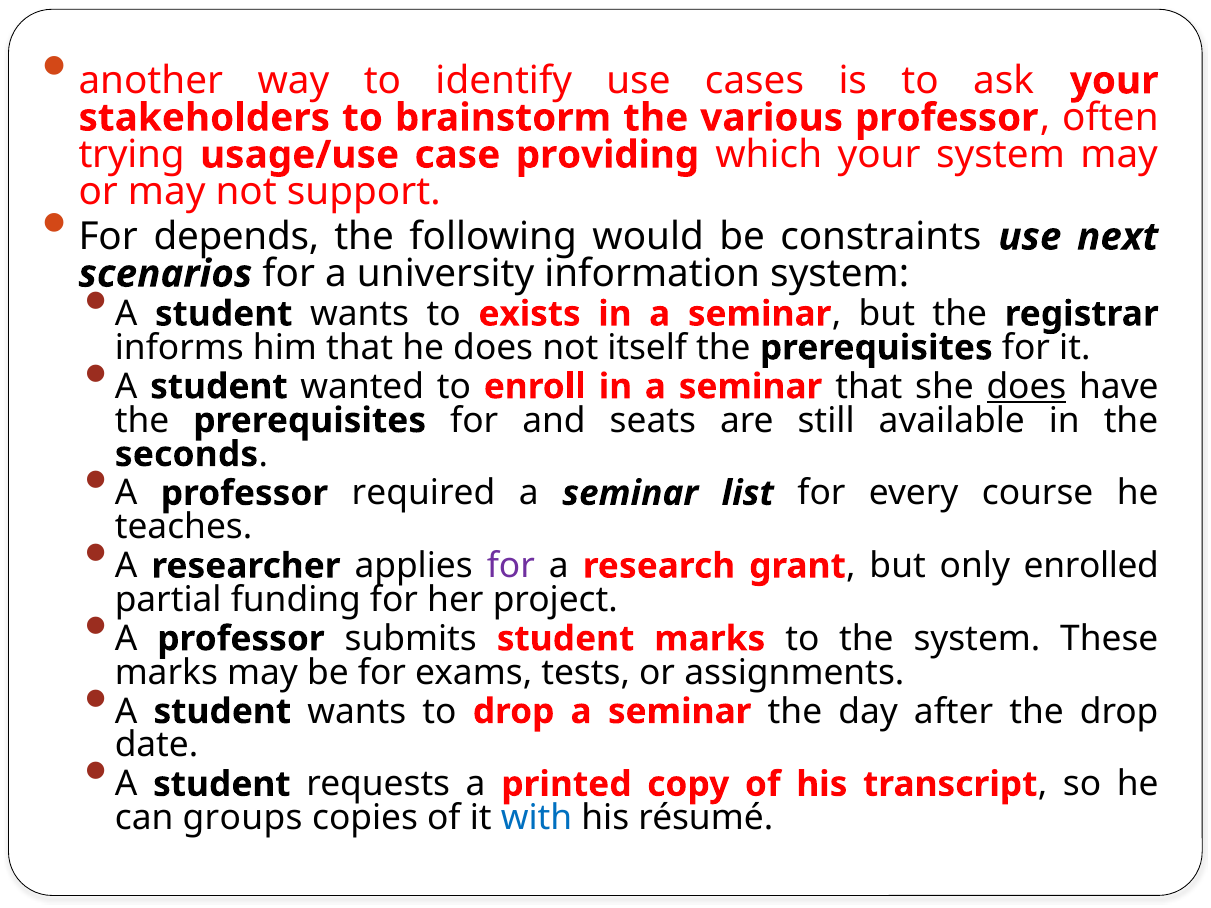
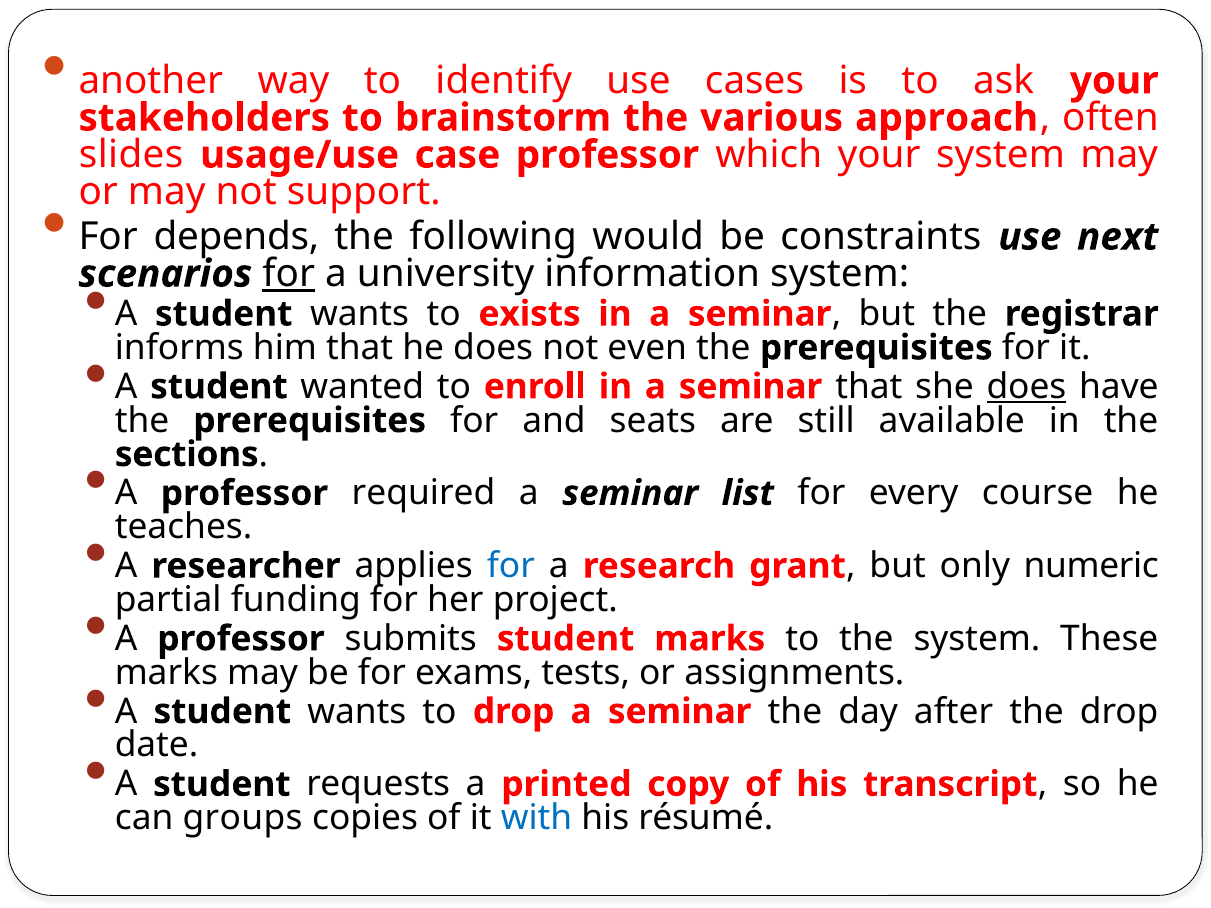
various professor: professor -> approach
trying: trying -> slides
case providing: providing -> professor
for at (289, 274) underline: none -> present
itself: itself -> even
seconds: seconds -> sections
for at (511, 566) colour: purple -> blue
enrolled: enrolled -> numeric
